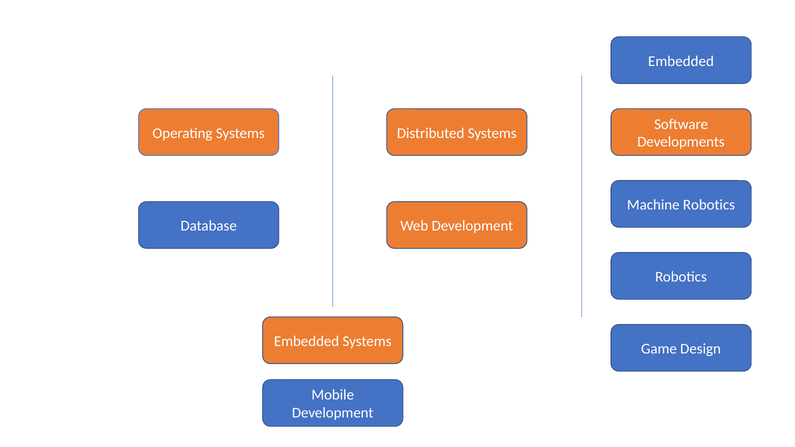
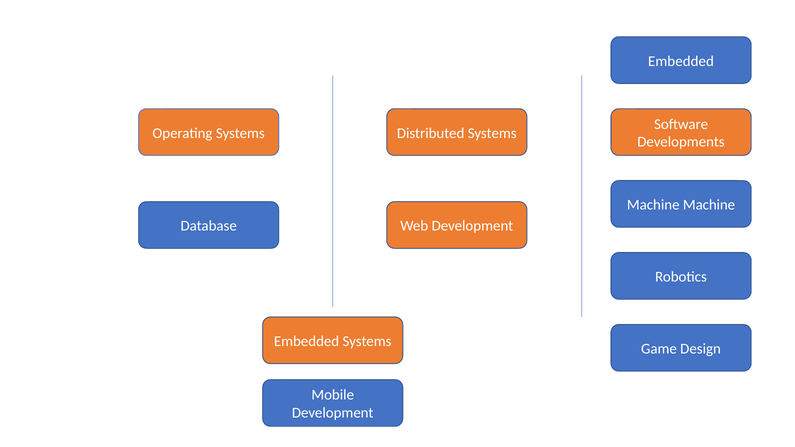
Machine Robotics: Robotics -> Machine
